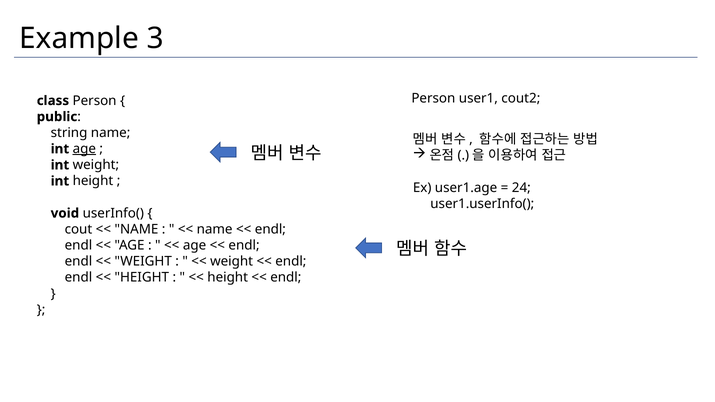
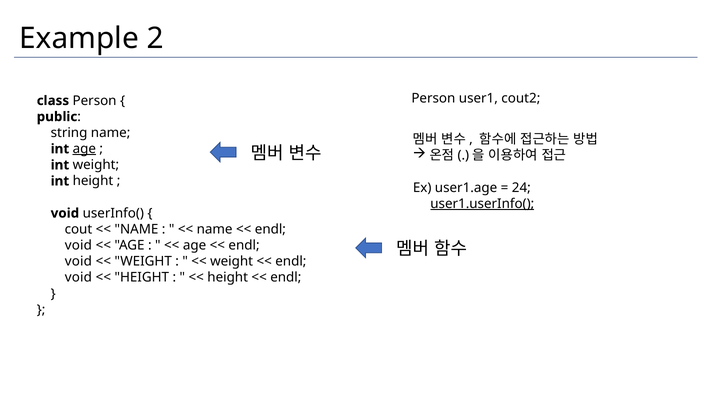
3: 3 -> 2
user1.userInfo( underline: none -> present
endl at (78, 245): endl -> void
endl at (78, 262): endl -> void
endl at (78, 278): endl -> void
